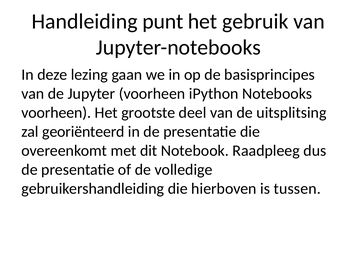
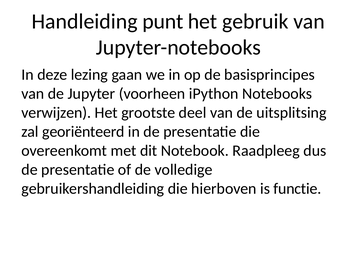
voorheen at (56, 113): voorheen -> verwijzen
tussen: tussen -> functie
